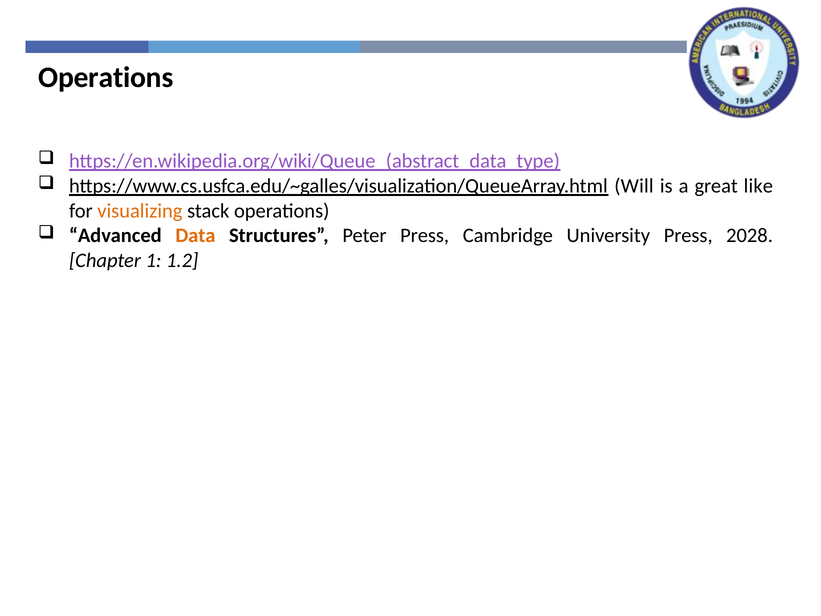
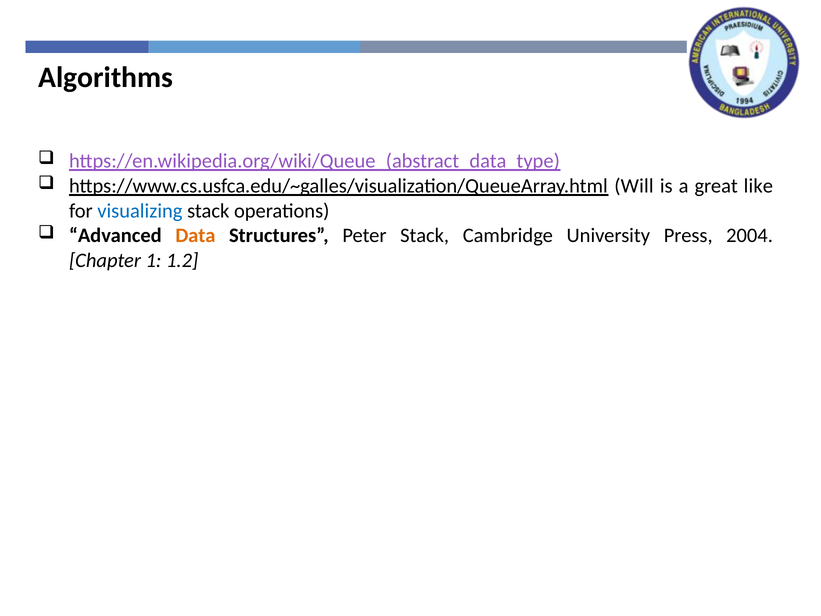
Operations at (106, 77): Operations -> Algorithms
visualizing colour: orange -> blue
Peter Press: Press -> Stack
2028: 2028 -> 2004
